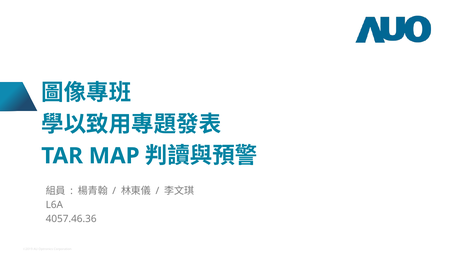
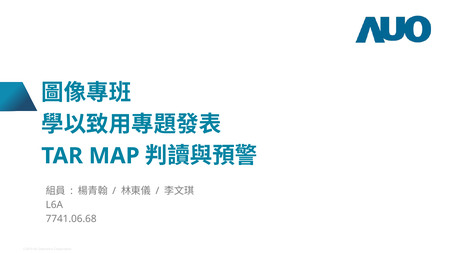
4057.46.36: 4057.46.36 -> 7741.06.68
